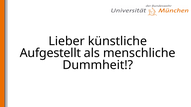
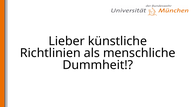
Aufgestellt: Aufgestellt -> Richtlinien
